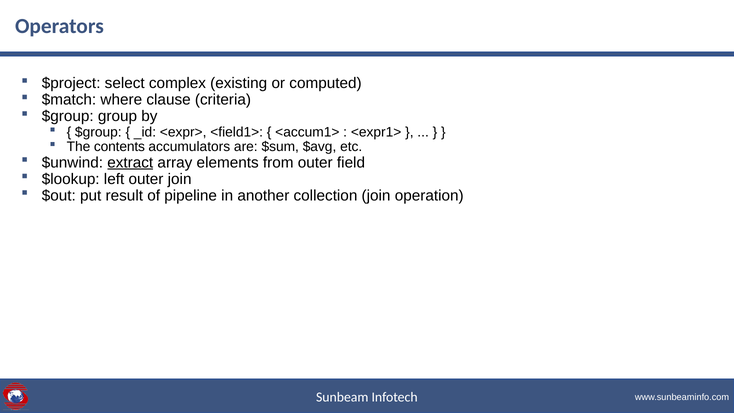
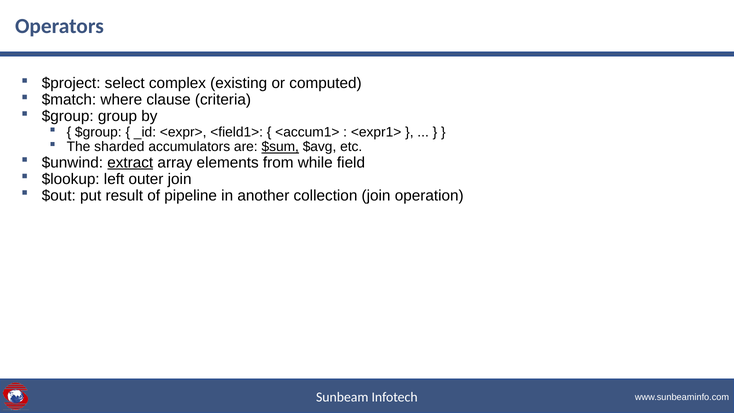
contents: contents -> sharded
$sum underline: none -> present
from outer: outer -> while
